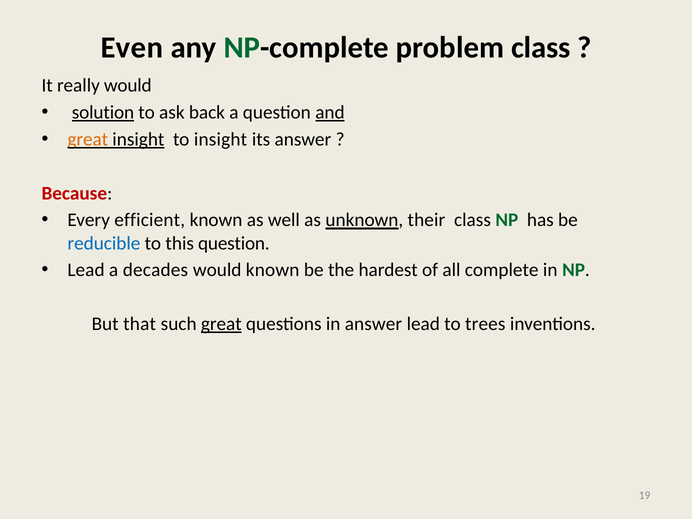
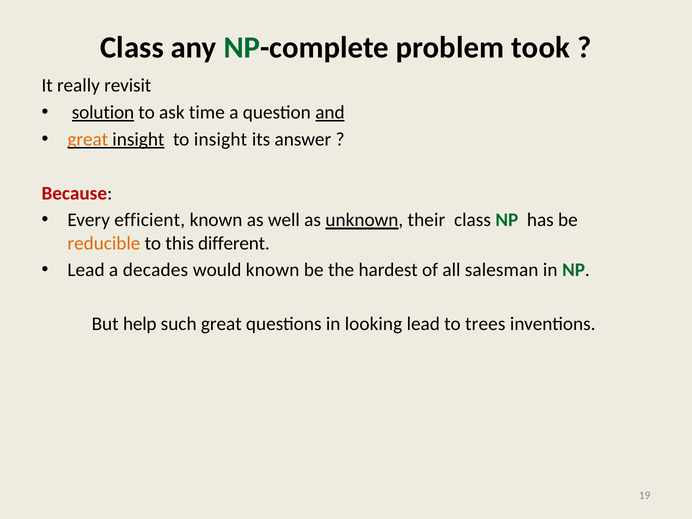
Even at (132, 48): Even -> Class
problem class: class -> took
really would: would -> revisit
back: back -> time
reducible colour: blue -> orange
this question: question -> different
complete: complete -> salesman
that: that -> help
great at (221, 324) underline: present -> none
in answer: answer -> looking
